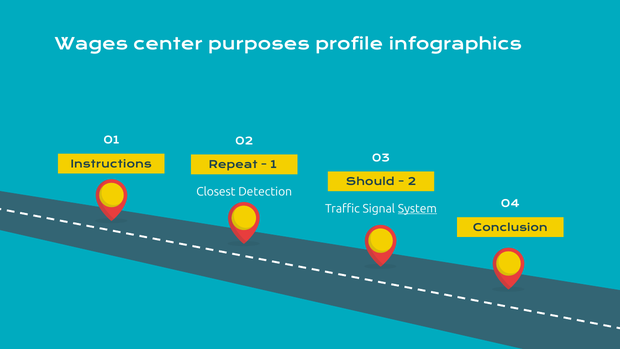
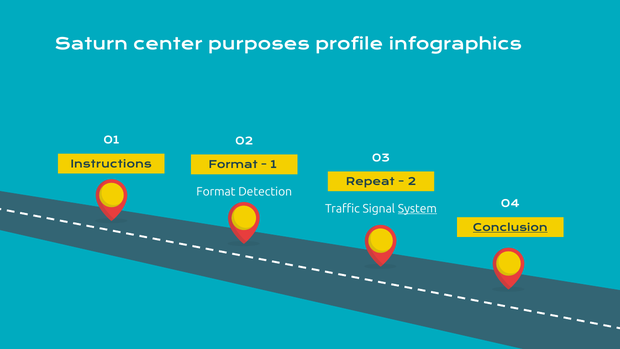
Wages: Wages -> Saturn
Repeat at (233, 165): Repeat -> Format
Should: Should -> Repeat
Closest at (216, 192): Closest -> Format
Conclusion underline: none -> present
